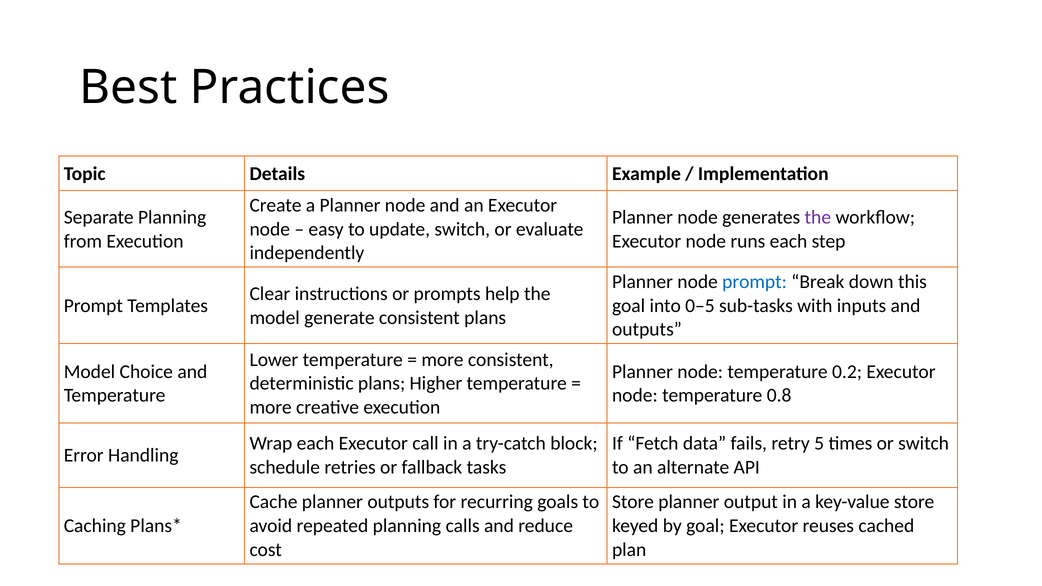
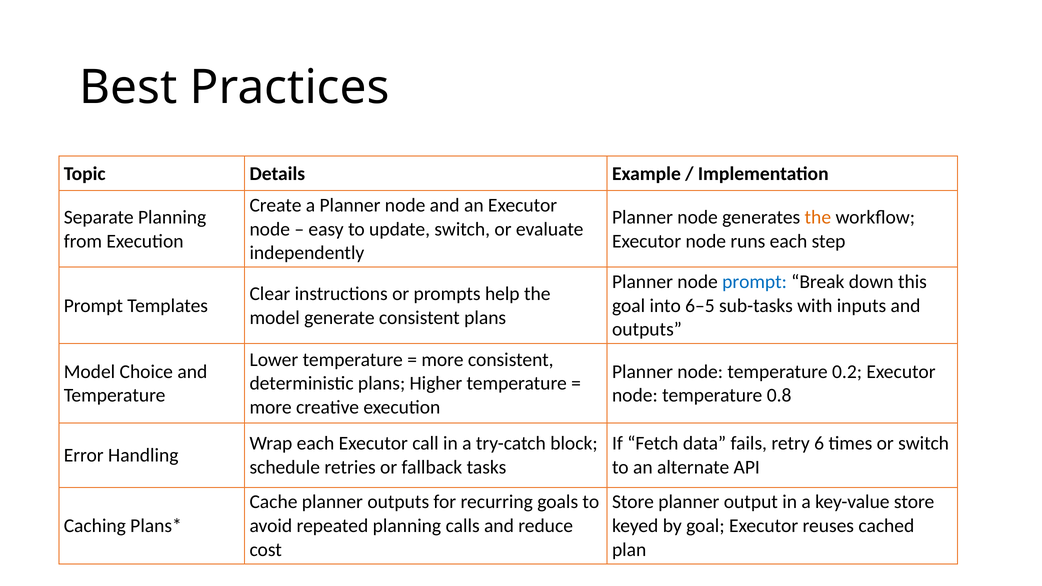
the at (818, 217) colour: purple -> orange
0–5: 0–5 -> 6–5
5: 5 -> 6
